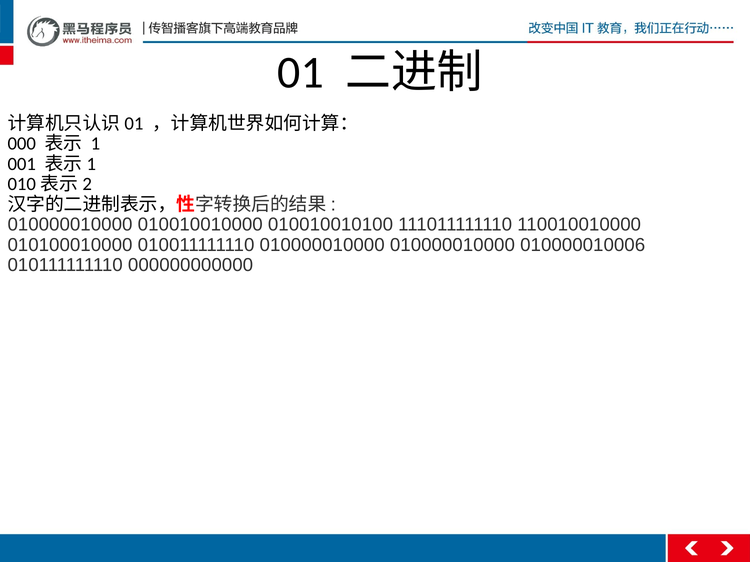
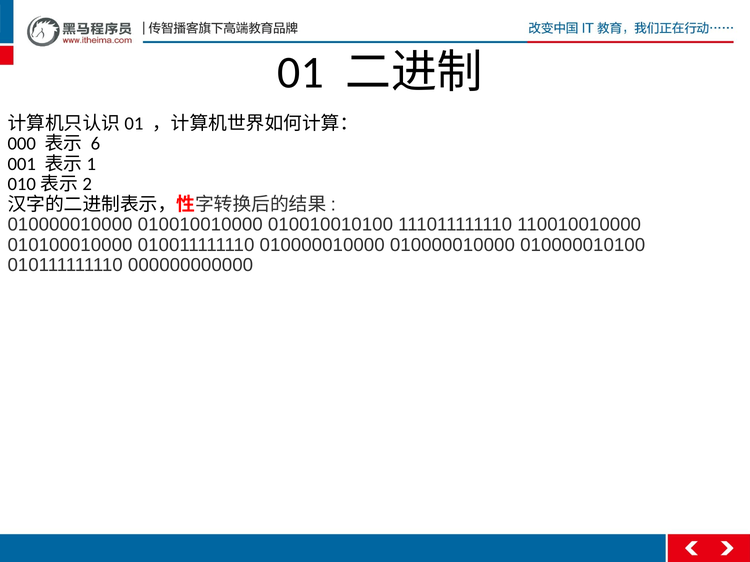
1: 1 -> 6
010000010006: 010000010006 -> 010000010100
